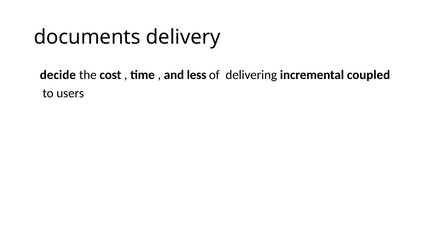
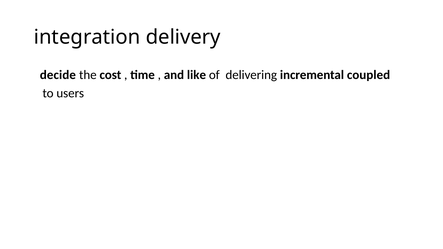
documents: documents -> integration
less: less -> like
